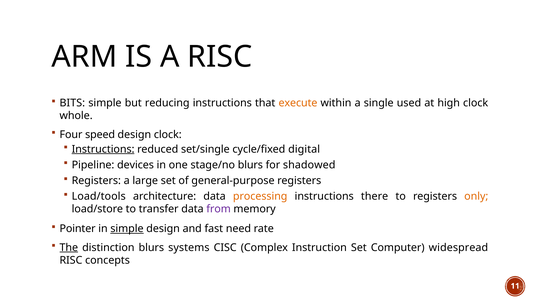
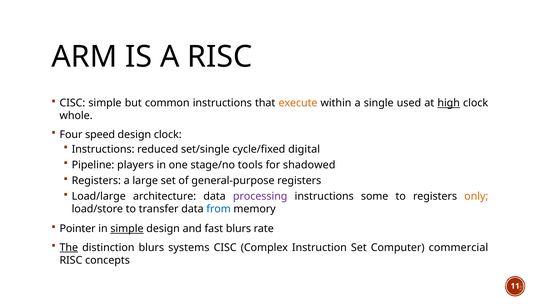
BITS at (72, 103): BITS -> CISC
reducing: reducing -> common
high underline: none -> present
Instructions at (103, 149) underline: present -> none
devices: devices -> players
stage/no blurs: blurs -> tools
Load/tools: Load/tools -> Load/large
processing colour: orange -> purple
there: there -> some
from colour: purple -> blue
fast need: need -> blurs
widespread: widespread -> commercial
